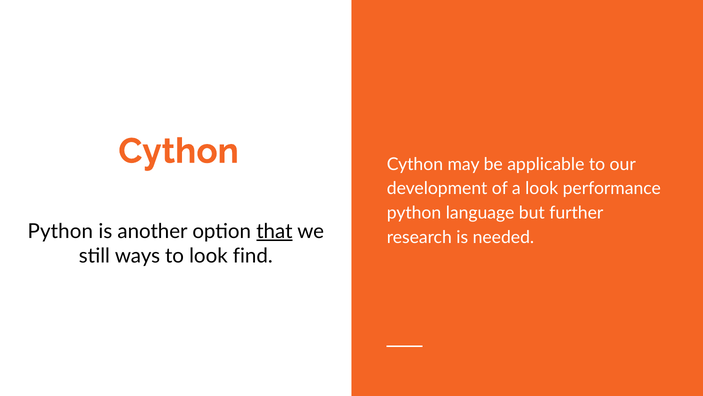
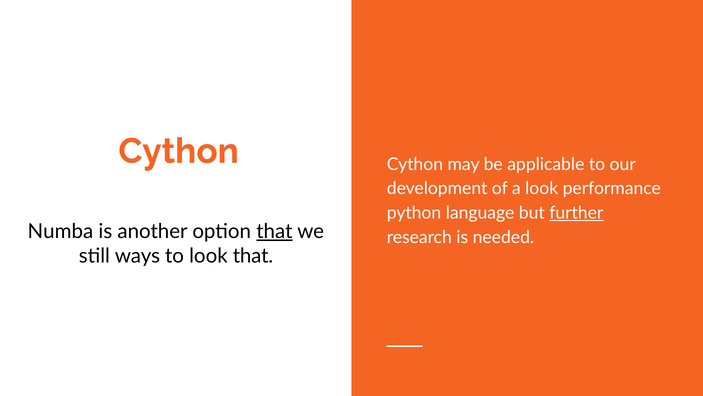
further underline: none -> present
Python at (60, 231): Python -> Numba
look find: find -> that
